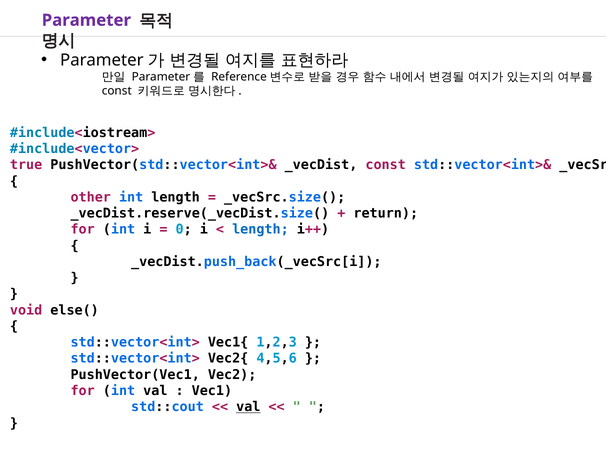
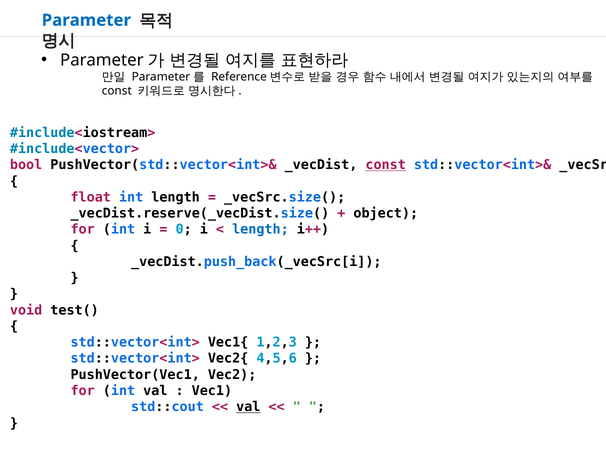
Parameter colour: purple -> blue
true: true -> bool
const at (386, 165) underline: none -> present
other: other -> float
return: return -> object
else(: else( -> test(
